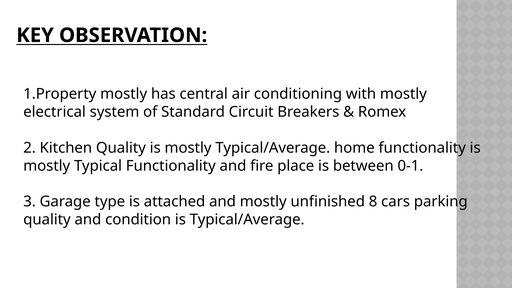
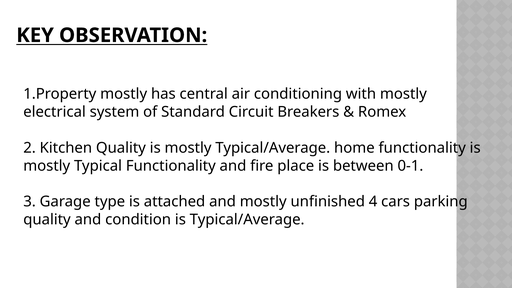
8: 8 -> 4
